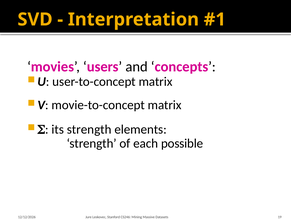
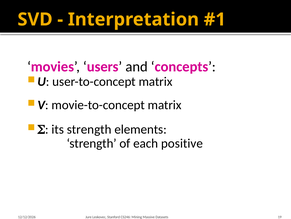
possible: possible -> positive
